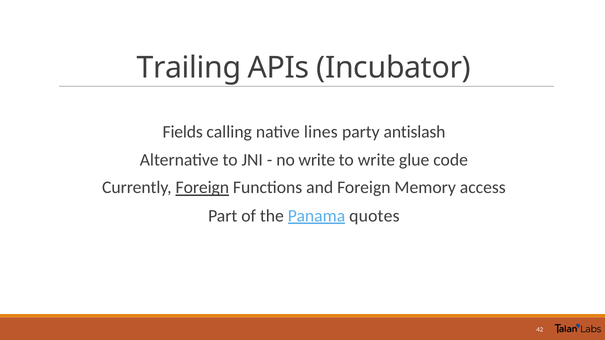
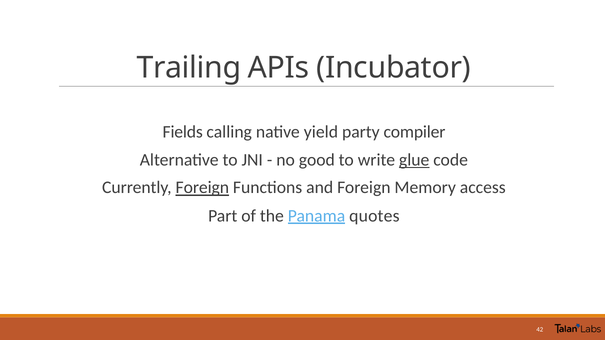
lines: lines -> yield
antislash: antislash -> compiler
no write: write -> good
glue underline: none -> present
